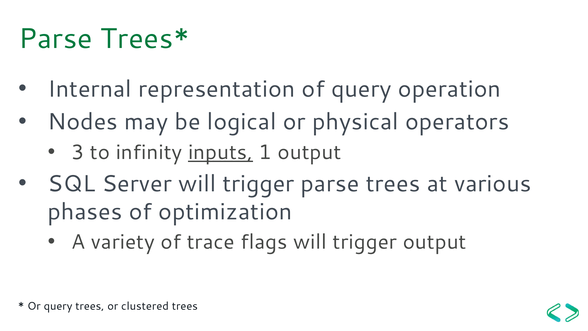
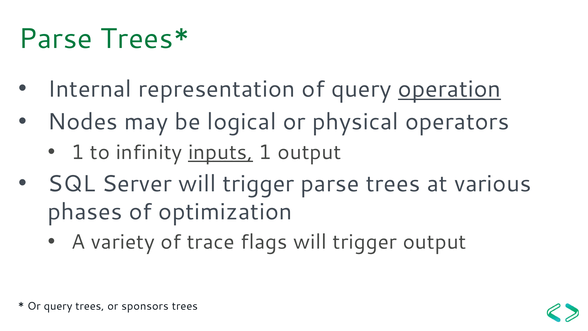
operation underline: none -> present
3 at (78, 152): 3 -> 1
clustered: clustered -> sponsors
